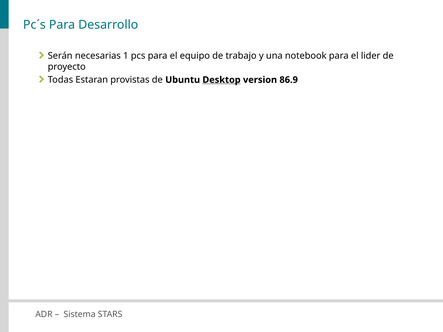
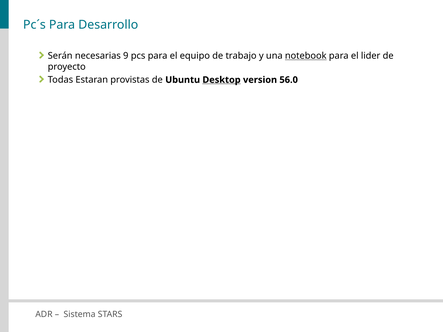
1: 1 -> 9
notebook underline: none -> present
86.9: 86.9 -> 56.0
